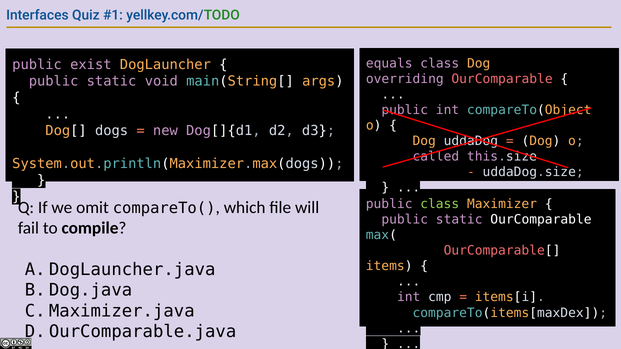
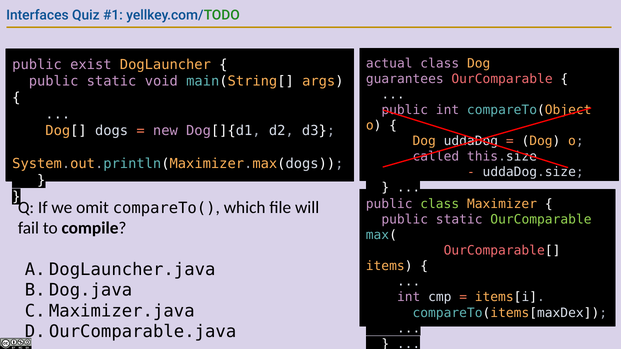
equals: equals -> actual
overriding: overriding -> guarantees
OurComparable at (541, 220) colour: white -> light green
